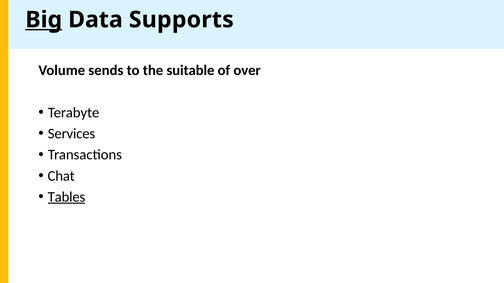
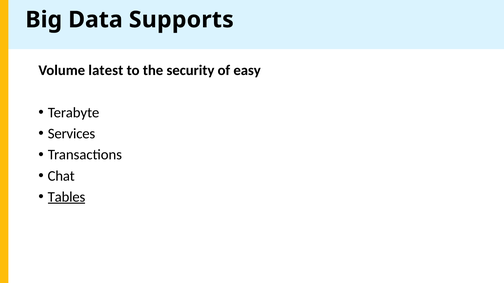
Big underline: present -> none
sends: sends -> latest
suitable: suitable -> security
over: over -> easy
